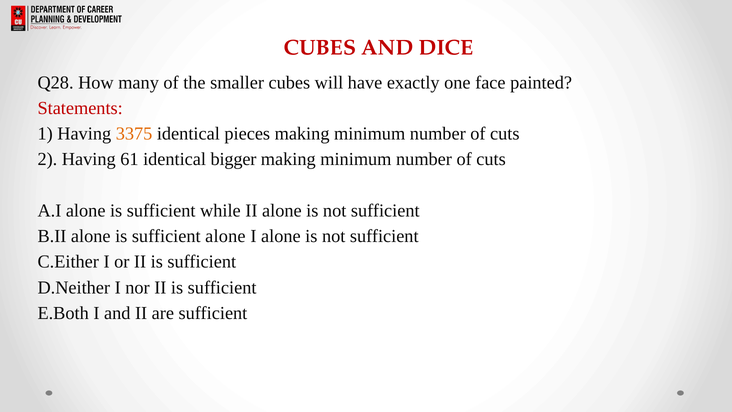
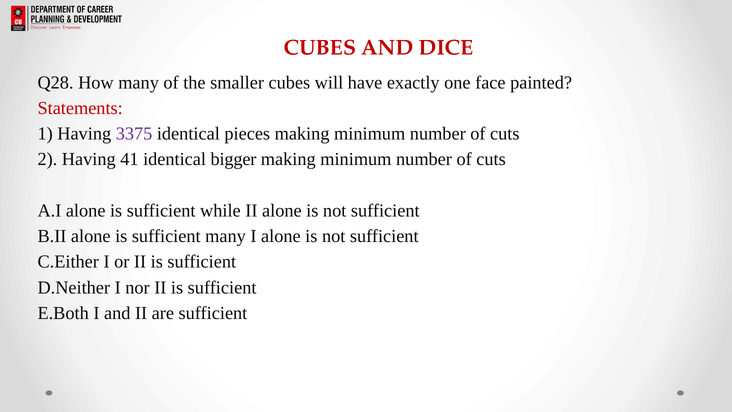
3375 colour: orange -> purple
61: 61 -> 41
sufficient alone: alone -> many
